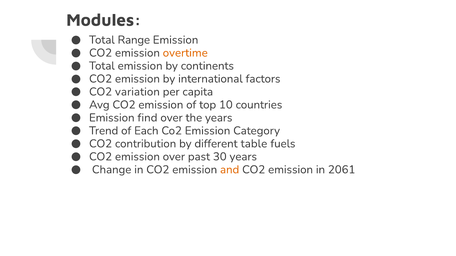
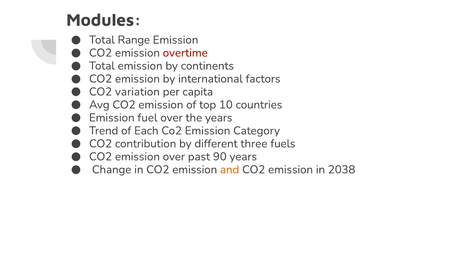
overtime colour: orange -> red
find: find -> fuel
table: table -> three
30: 30 -> 90
2061: 2061 -> 2038
